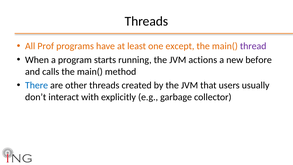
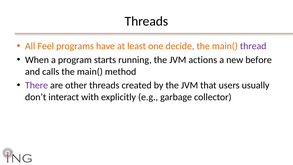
Prof: Prof -> Feel
except: except -> decide
There colour: blue -> purple
